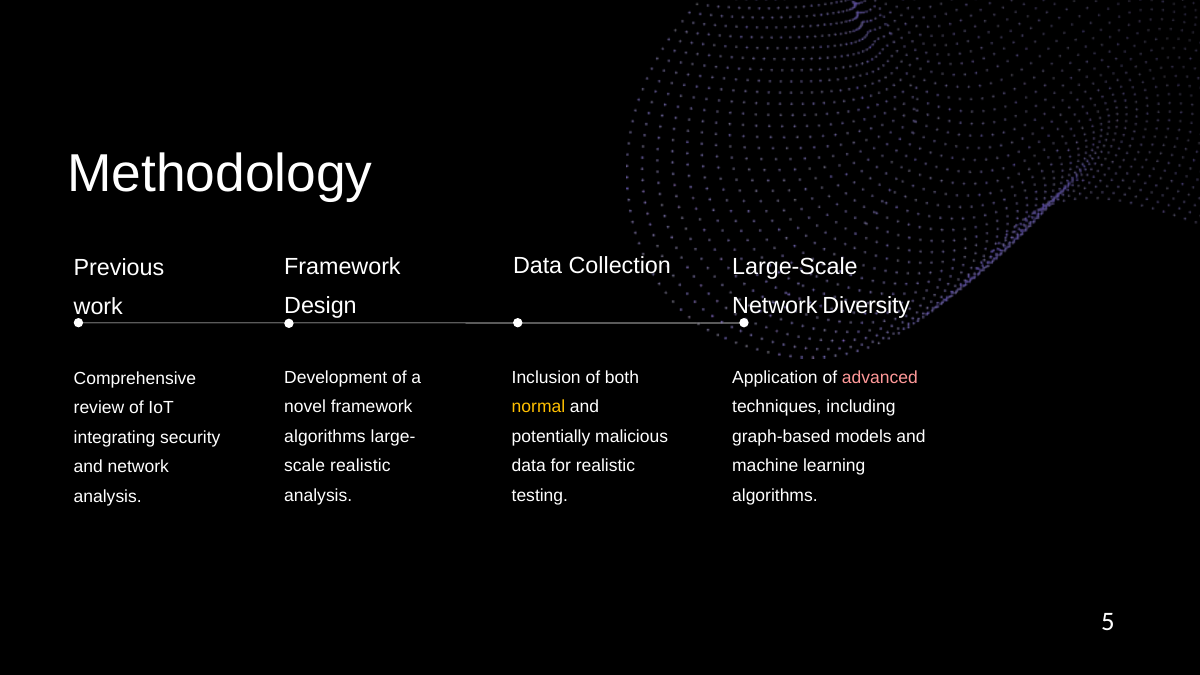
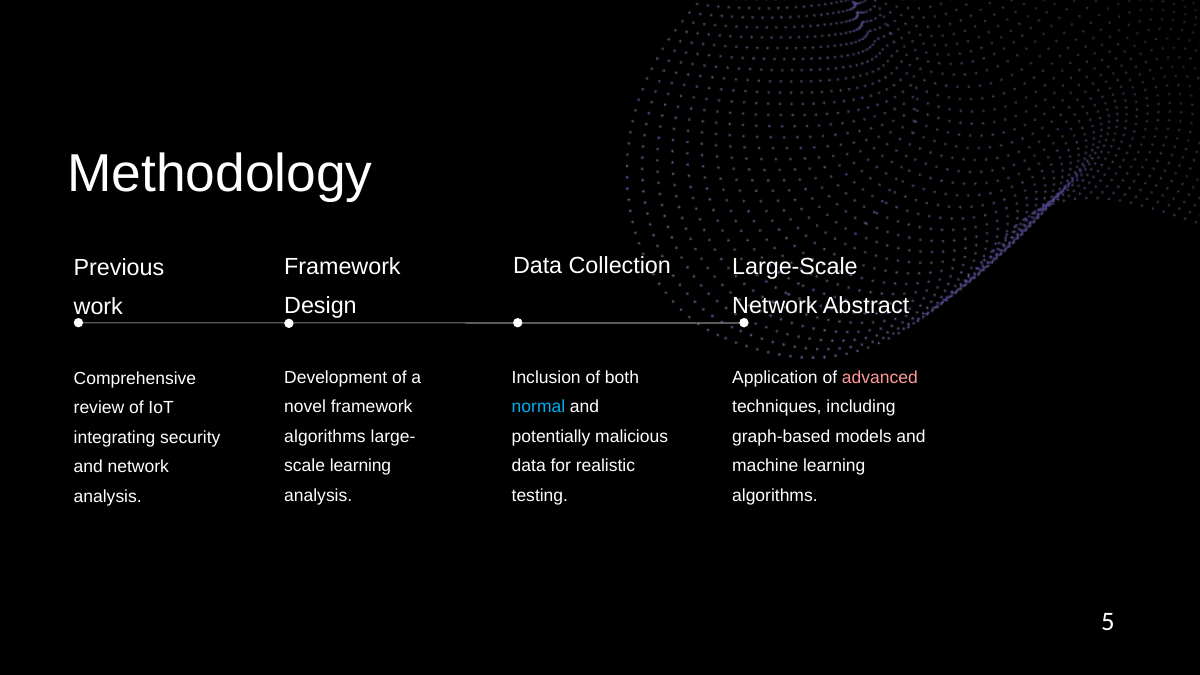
Diversity: Diversity -> Abstract
normal colour: yellow -> light blue
realistic at (360, 466): realistic -> learning
